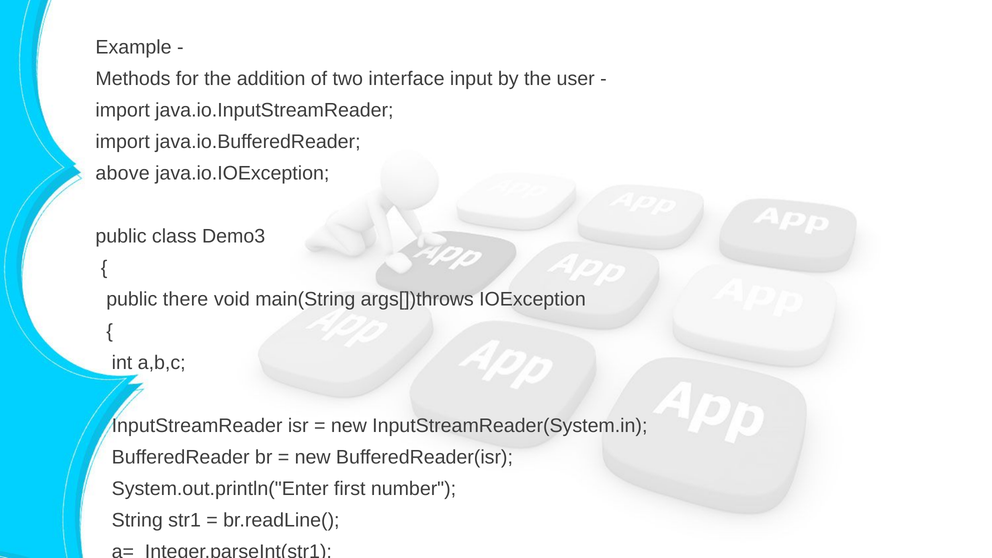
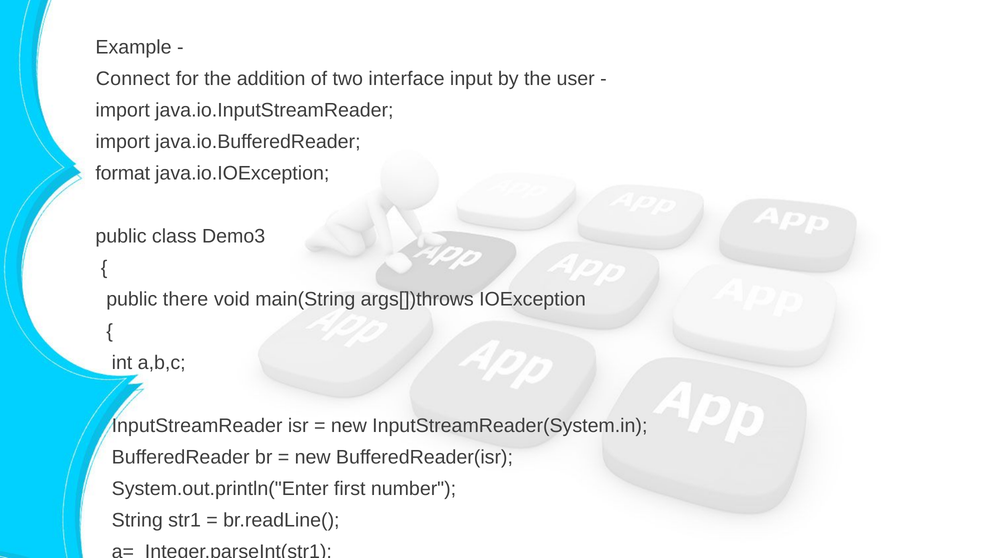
Methods: Methods -> Connect
above: above -> format
